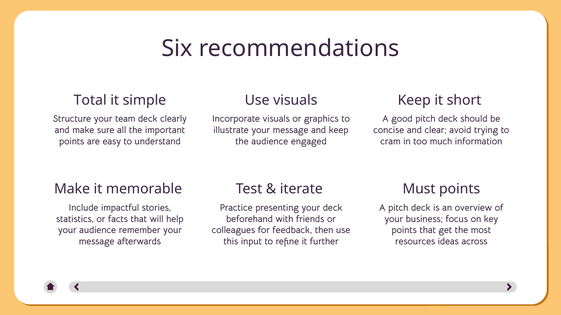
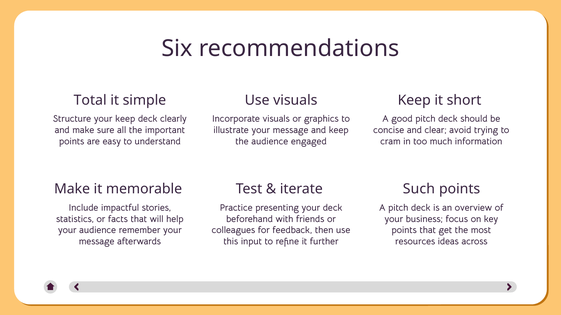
your team: team -> keep
Must: Must -> Such
